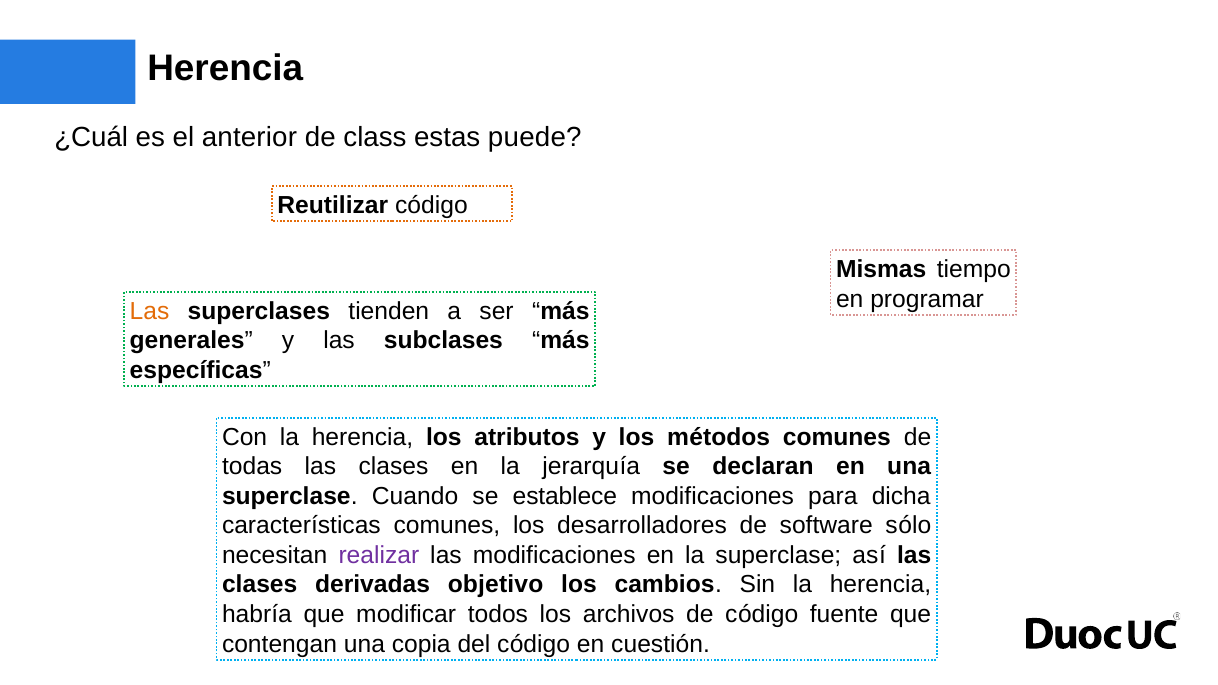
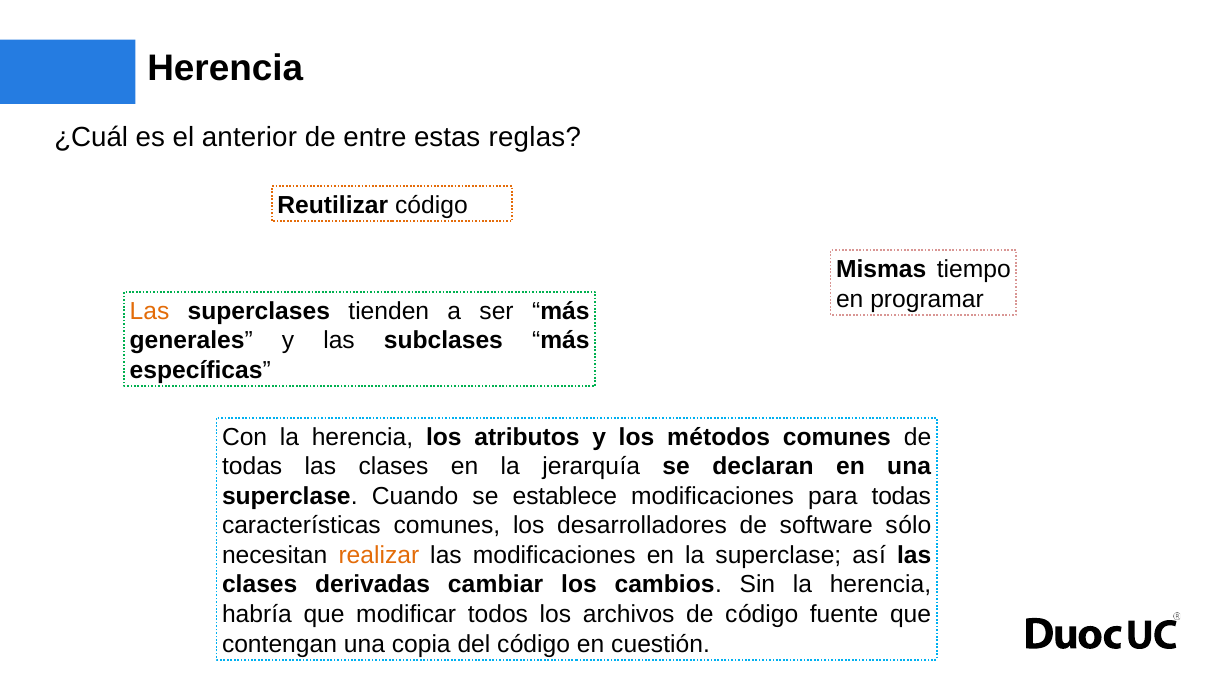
class: class -> entre
puede: puede -> reglas
para dicha: dicha -> todas
realizar colour: purple -> orange
objetivo: objetivo -> cambiar
